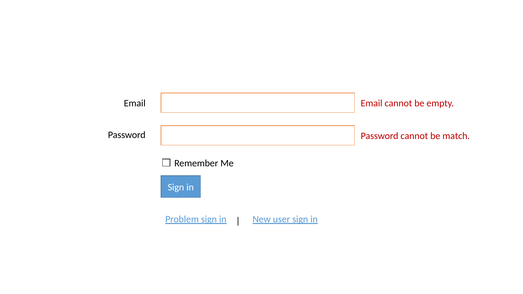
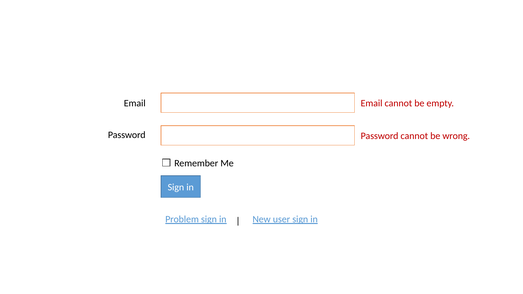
match: match -> wrong
